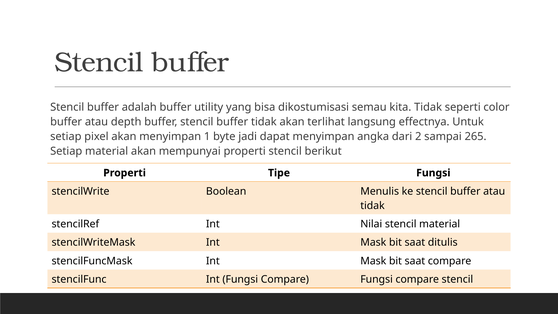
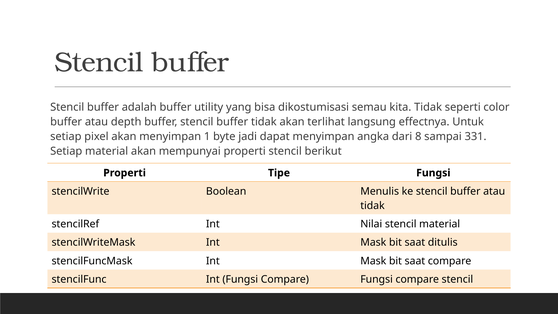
2: 2 -> 8
265: 265 -> 331
